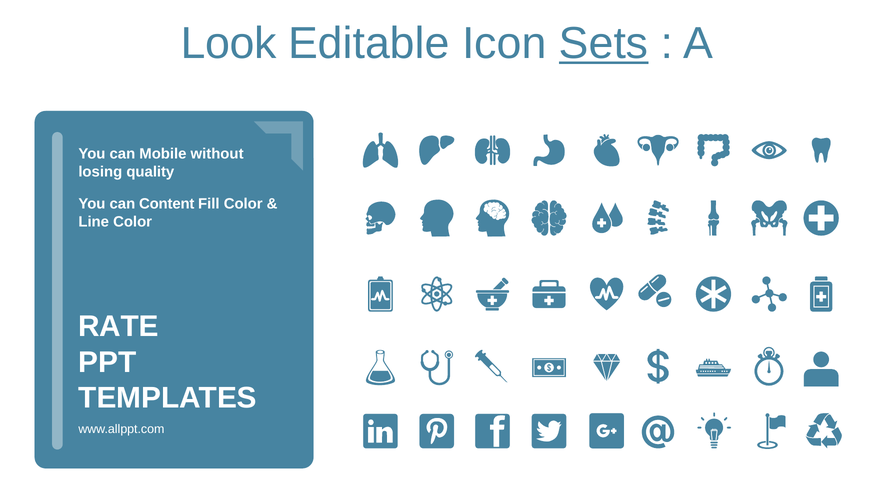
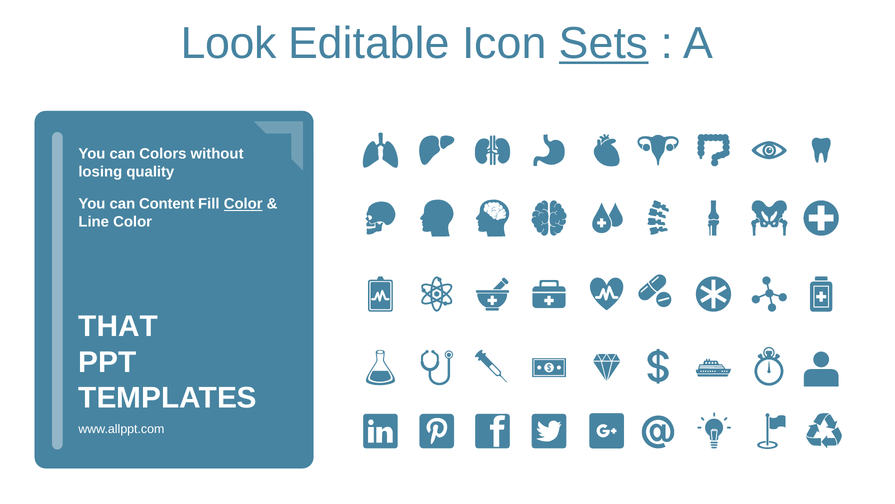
Mobile: Mobile -> Colors
Color at (243, 204) underline: none -> present
RATE: RATE -> THAT
